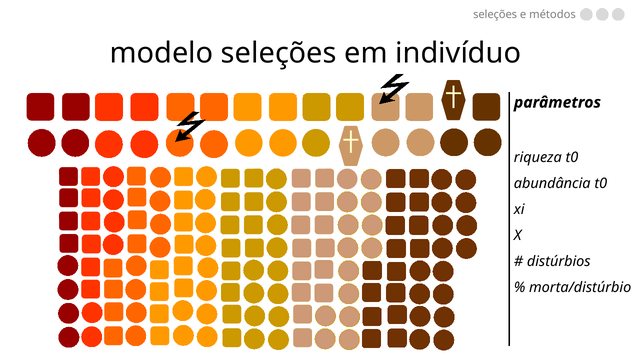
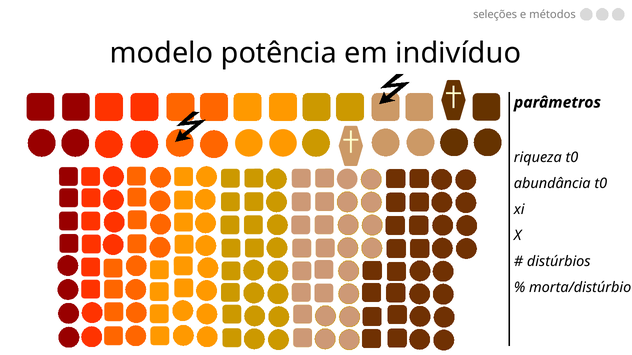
modelo seleções: seleções -> potência
